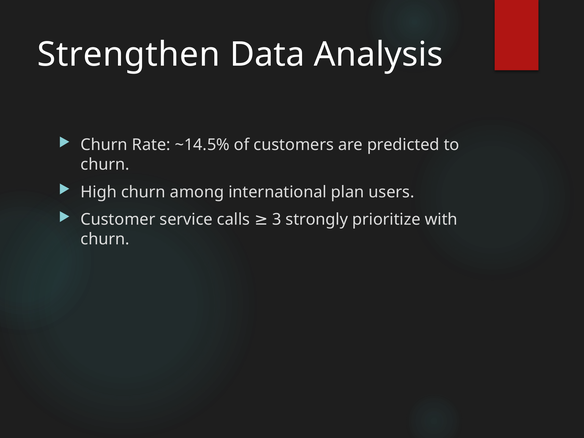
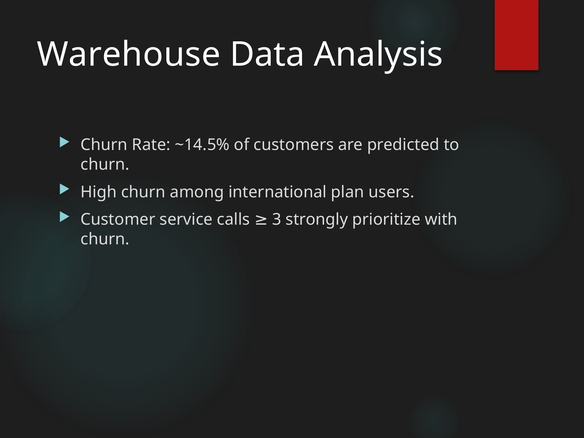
Strengthen: Strengthen -> Warehouse
